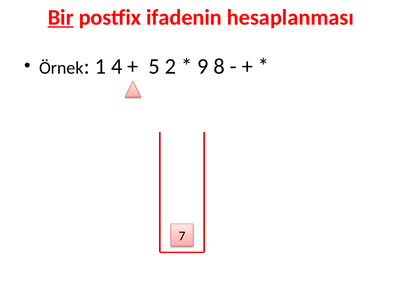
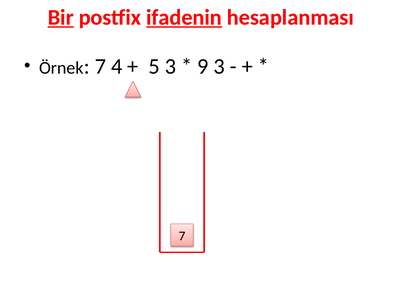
ifadenin underline: none -> present
1 at (100, 66): 1 -> 7
5 2: 2 -> 3
9 8: 8 -> 3
